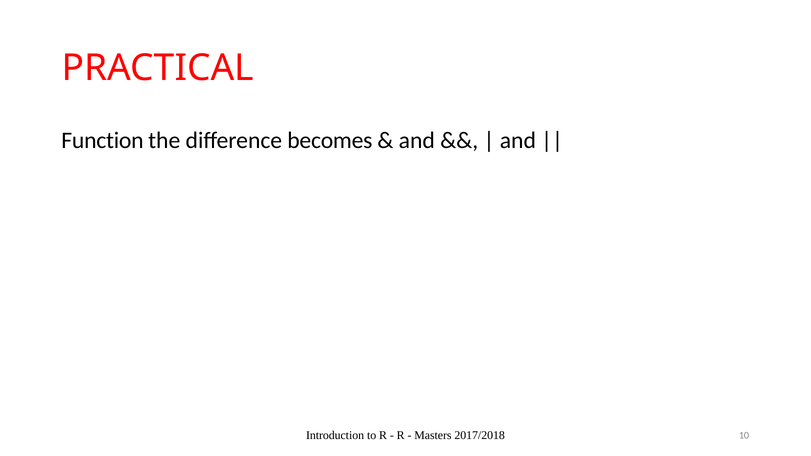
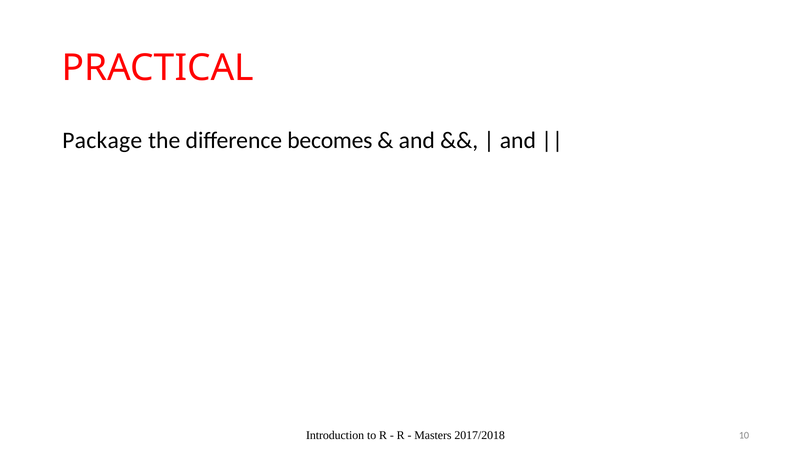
Function: Function -> Package
